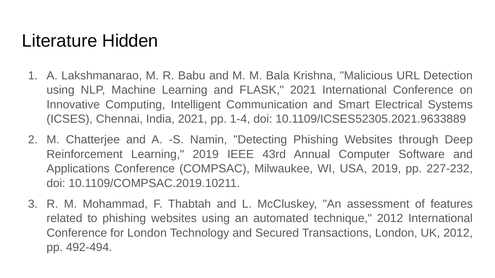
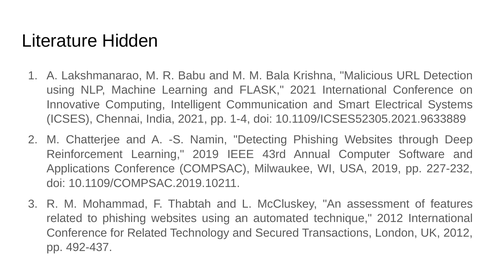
for London: London -> Related
492-494: 492-494 -> 492-437
